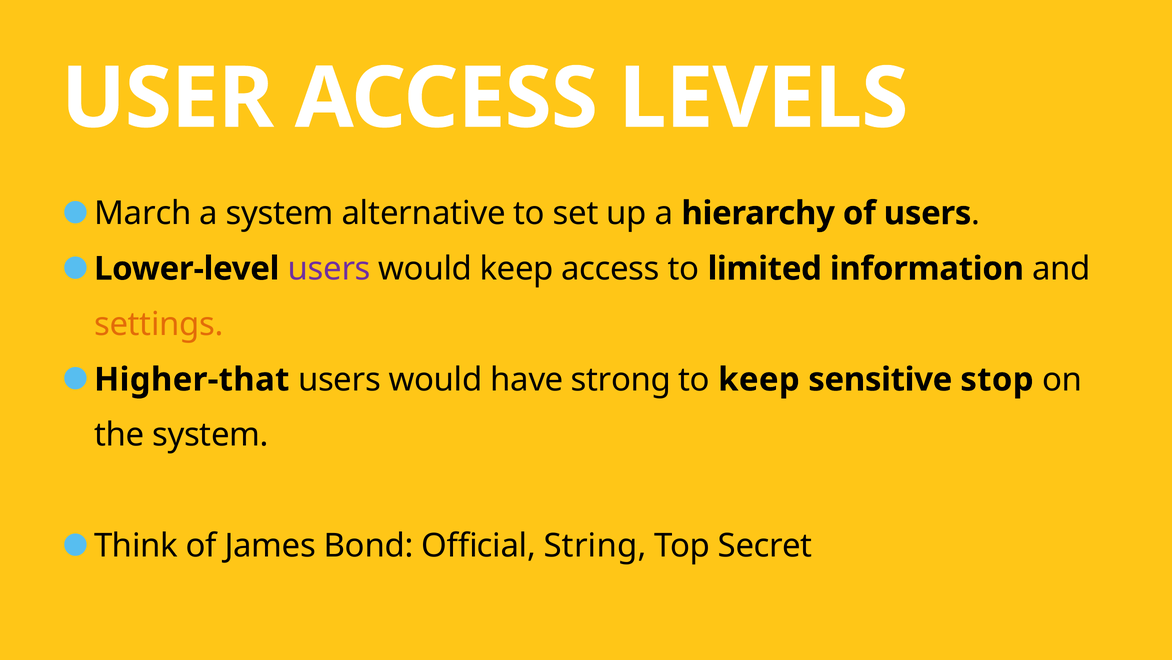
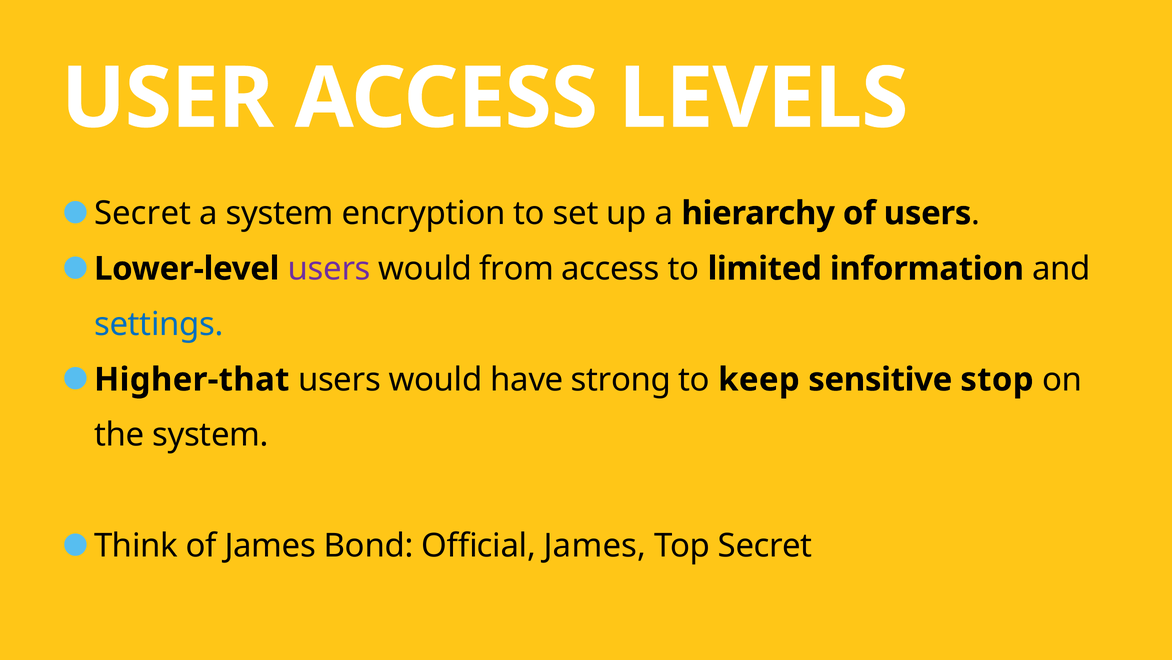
March at (143, 213): March -> Secret
alternative: alternative -> encryption
would keep: keep -> from
settings colour: orange -> blue
Official String: String -> James
